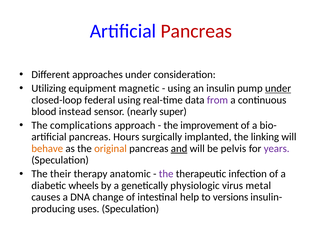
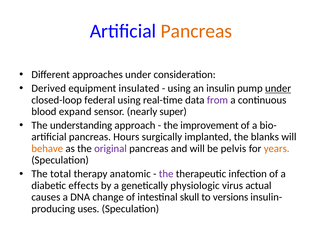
Pancreas at (196, 31) colour: red -> orange
Utilizing: Utilizing -> Derived
magnetic: magnetic -> insulated
instead: instead -> expand
complications: complications -> understanding
linking: linking -> blanks
original colour: orange -> purple
and underline: present -> none
years colour: purple -> orange
their: their -> total
wheels: wheels -> effects
metal: metal -> actual
help: help -> skull
